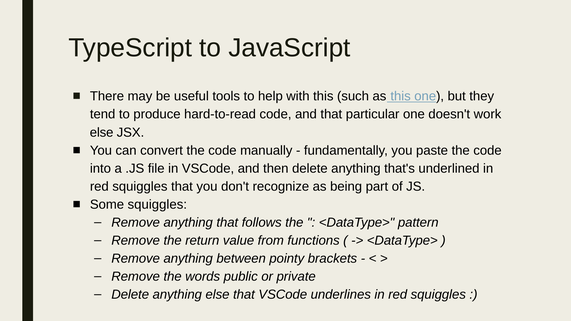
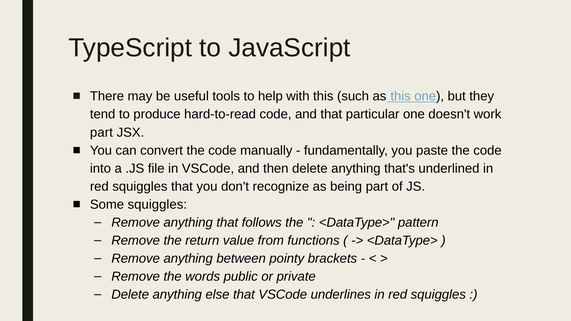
else at (102, 132): else -> part
